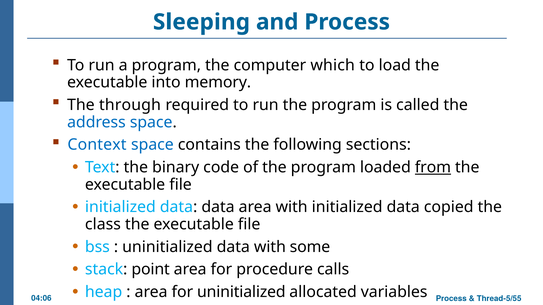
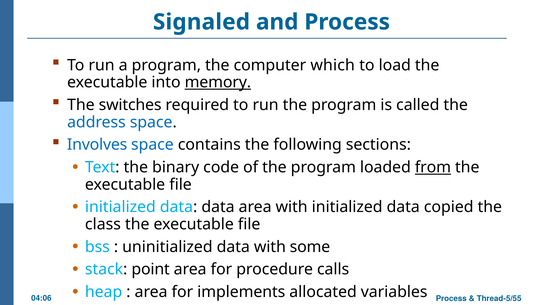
Sleeping: Sleeping -> Signaled
memory underline: none -> present
through: through -> switches
Context: Context -> Involves
for uninitialized: uninitialized -> implements
